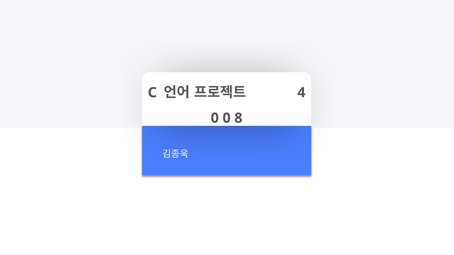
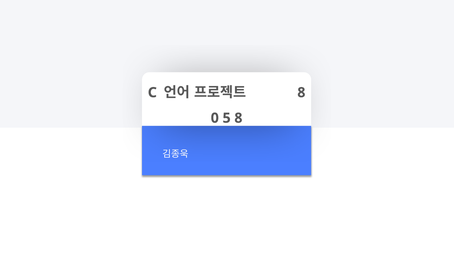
4 at (301, 93): 4 -> 8
0 0: 0 -> 5
